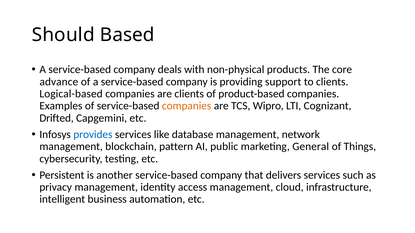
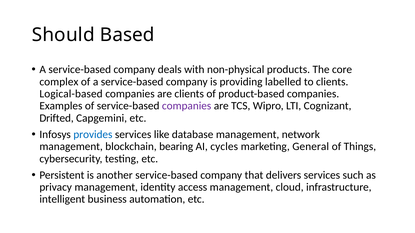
advance: advance -> complex
support: support -> labelled
companies at (187, 106) colour: orange -> purple
pattern: pattern -> bearing
public: public -> cycles
